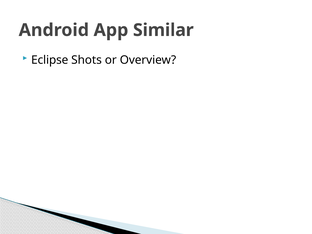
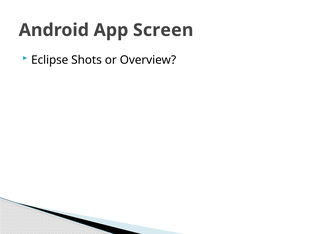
Similar: Similar -> Screen
